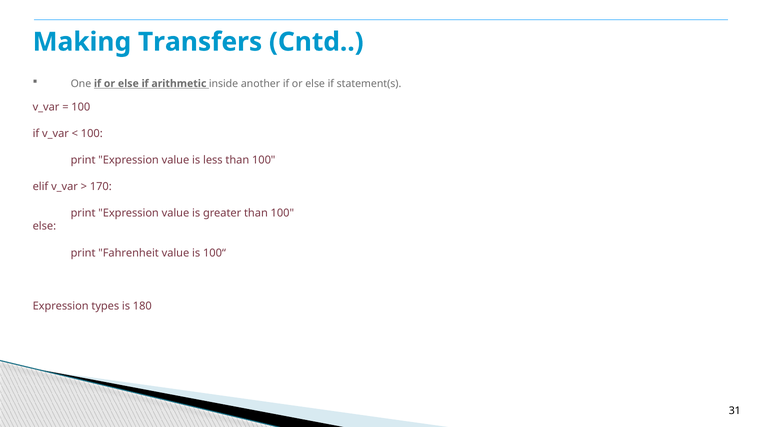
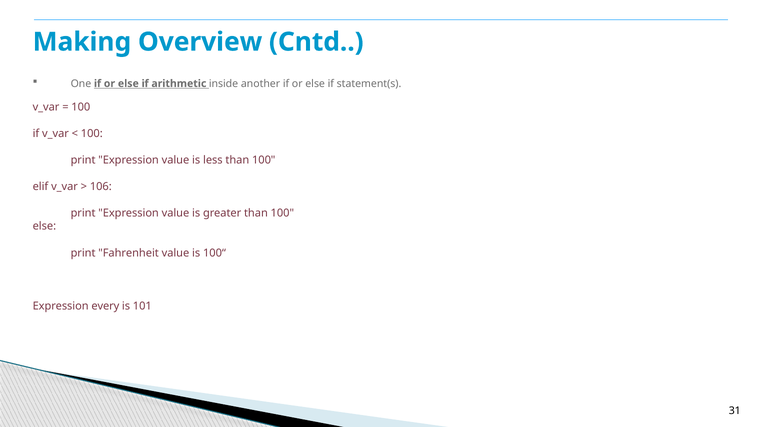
Transfers: Transfers -> Overview
170: 170 -> 106
types: types -> every
180: 180 -> 101
